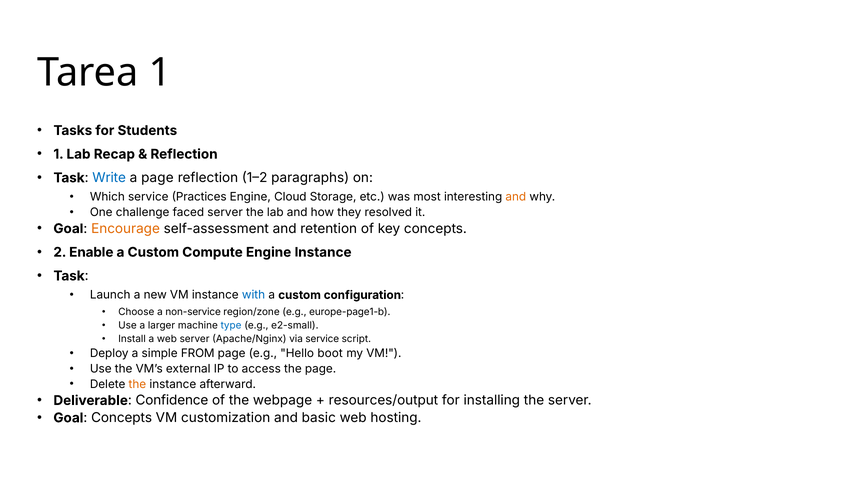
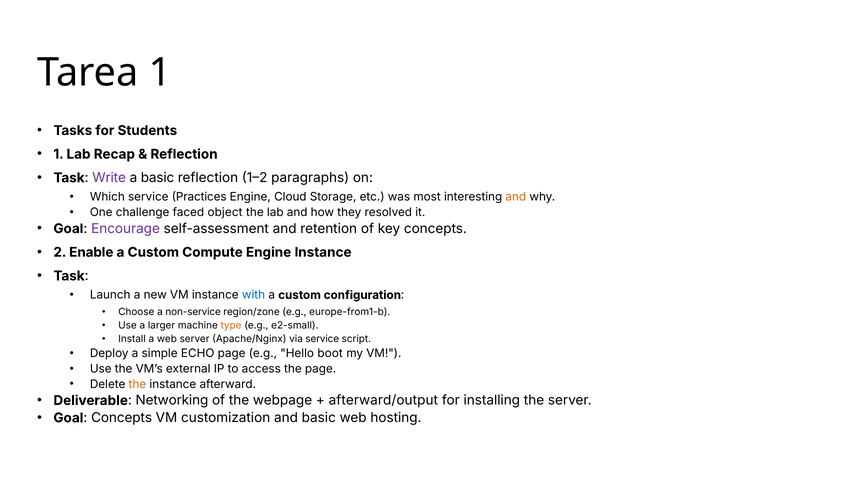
Write colour: blue -> purple
a page: page -> basic
faced server: server -> object
Encourage colour: orange -> purple
europe-page1-b: europe-page1-b -> europe-from1-b
type colour: blue -> orange
FROM: FROM -> ECHO
Confidence: Confidence -> Networking
resources/output: resources/output -> afterward/output
